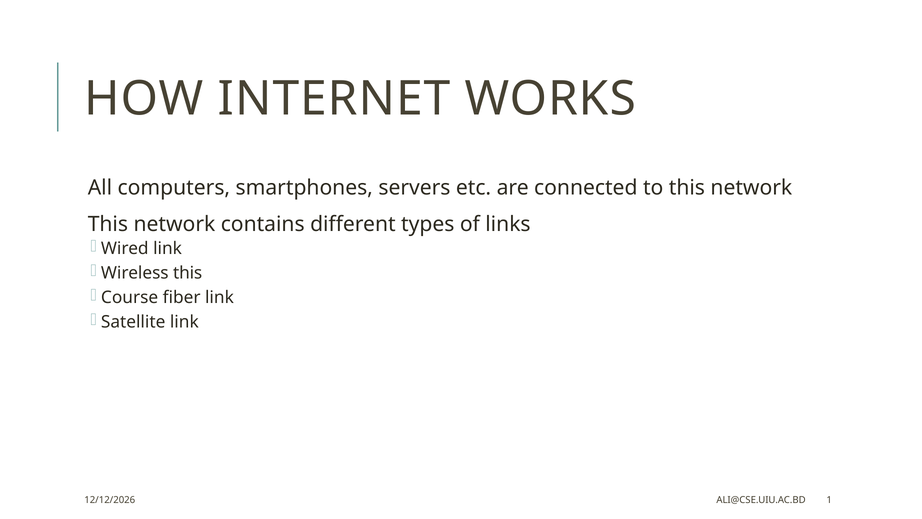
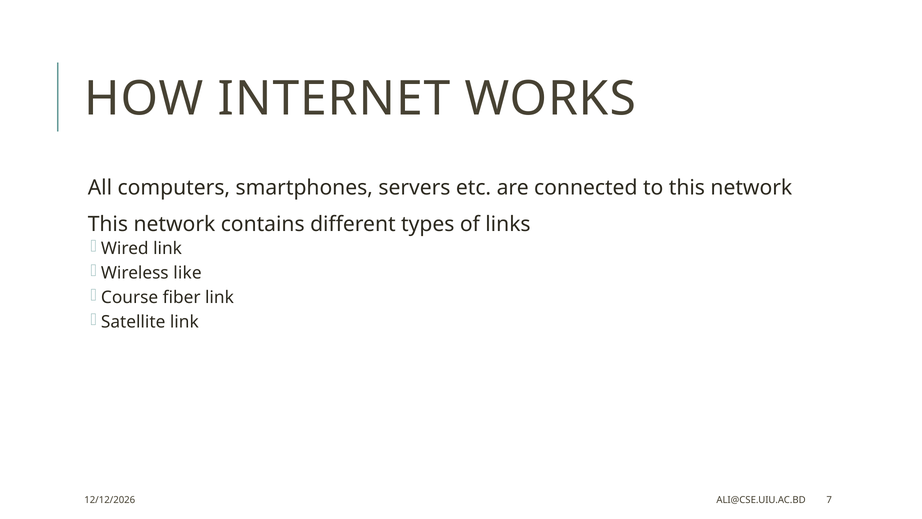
Wireless this: this -> like
1: 1 -> 7
